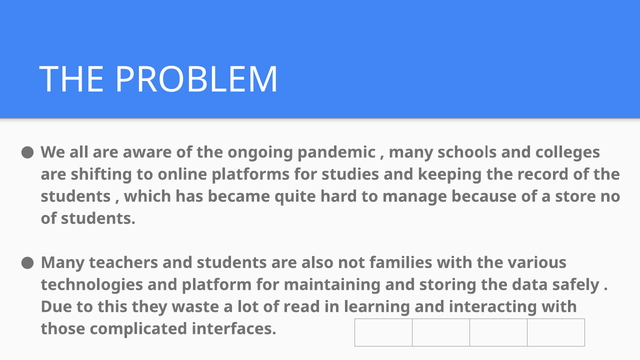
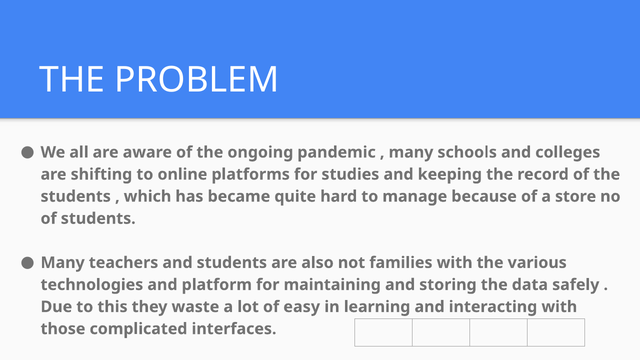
read: read -> easy
